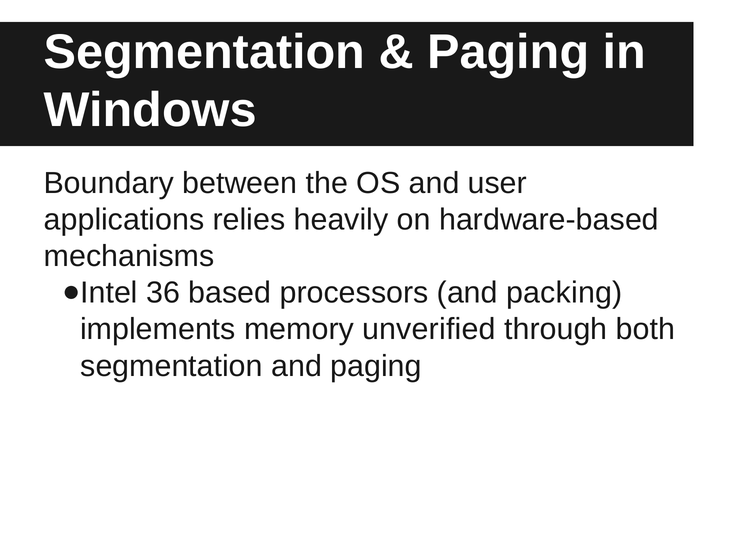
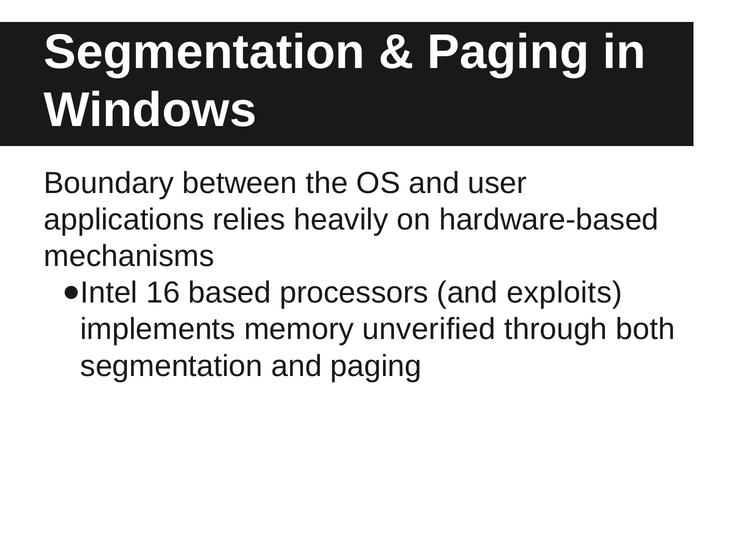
36: 36 -> 16
packing: packing -> exploits
